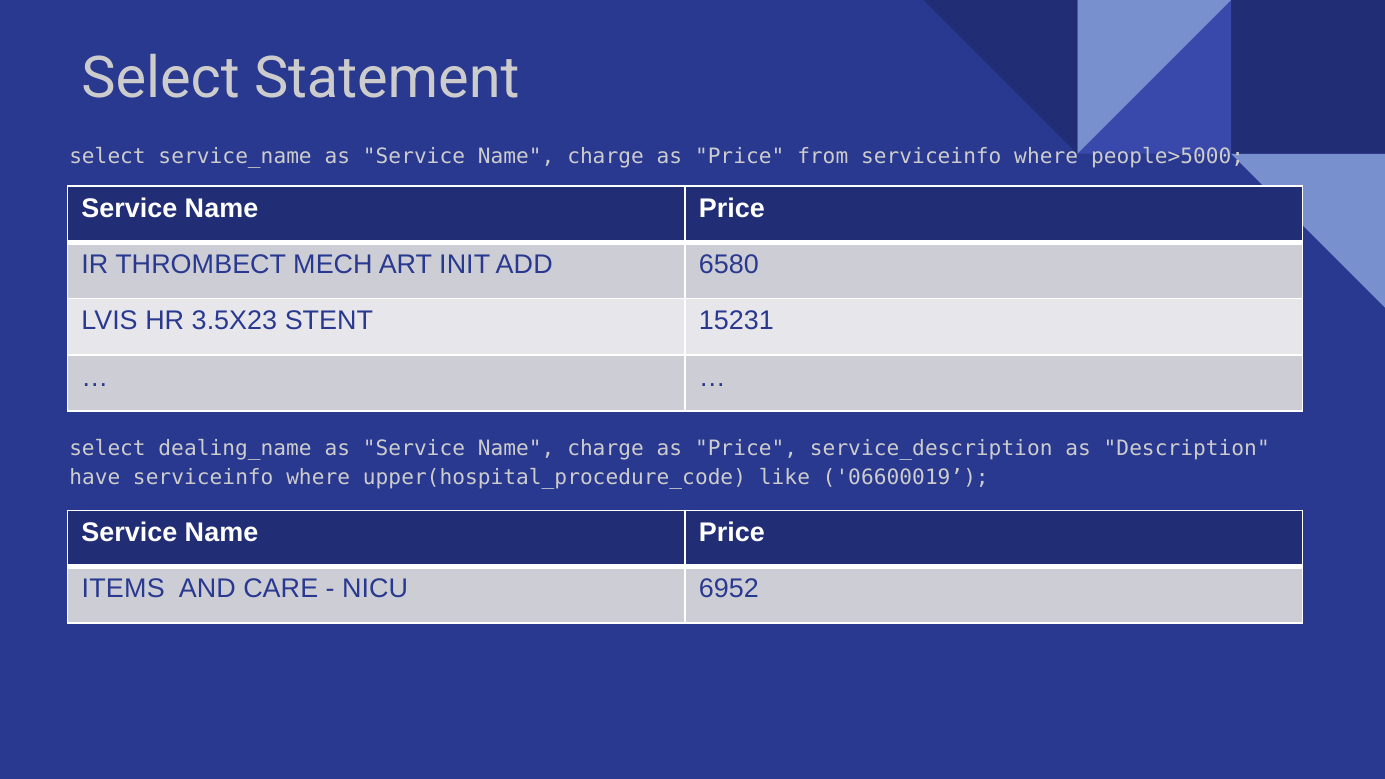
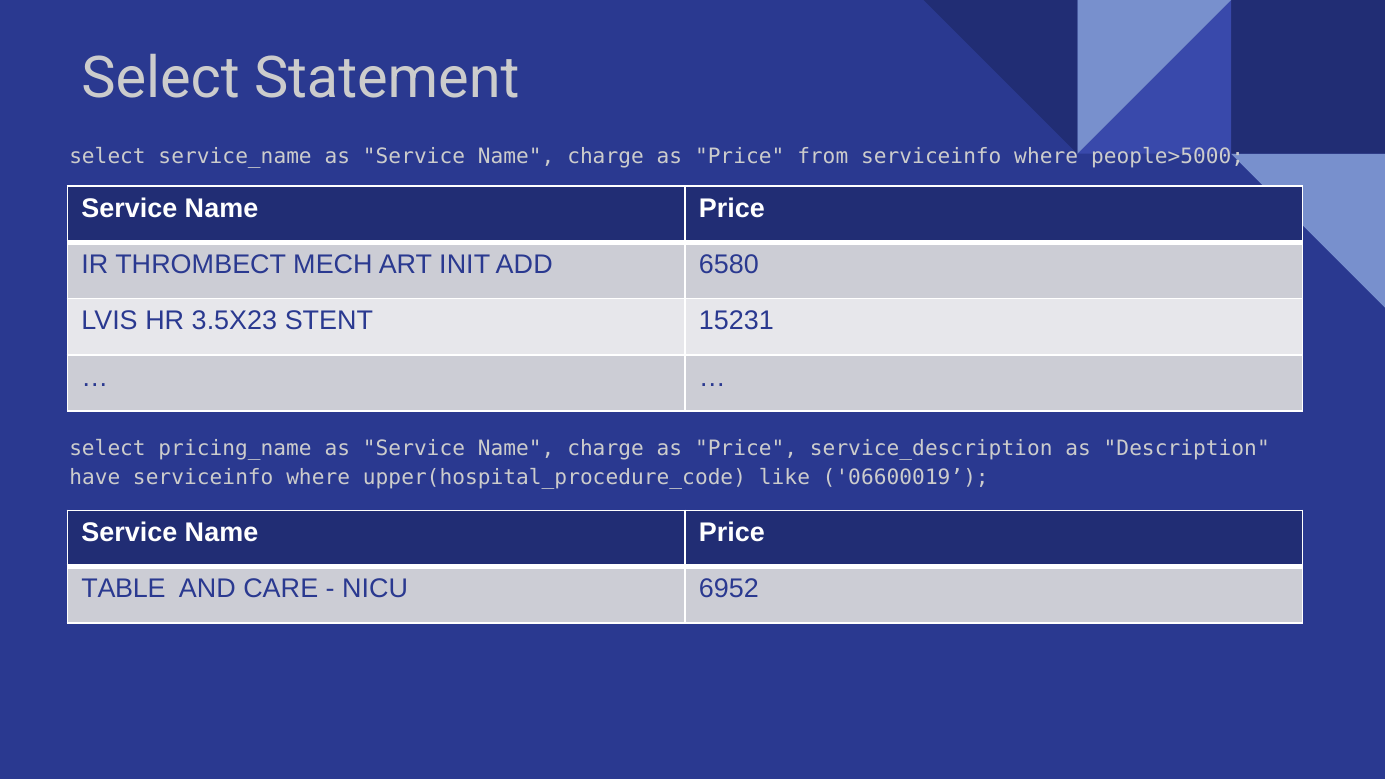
dealing_name: dealing_name -> pricing_name
ITEMS: ITEMS -> TABLE
